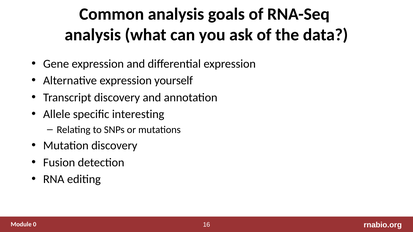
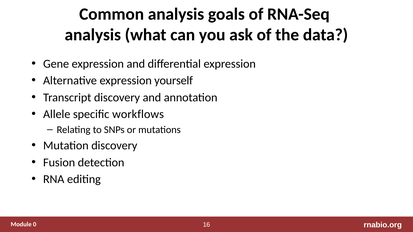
interesting: interesting -> workflows
